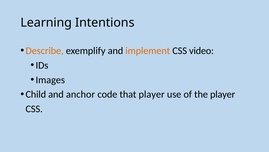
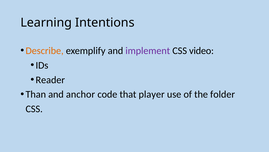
implement colour: orange -> purple
Images: Images -> Reader
Child: Child -> Than
the player: player -> folder
